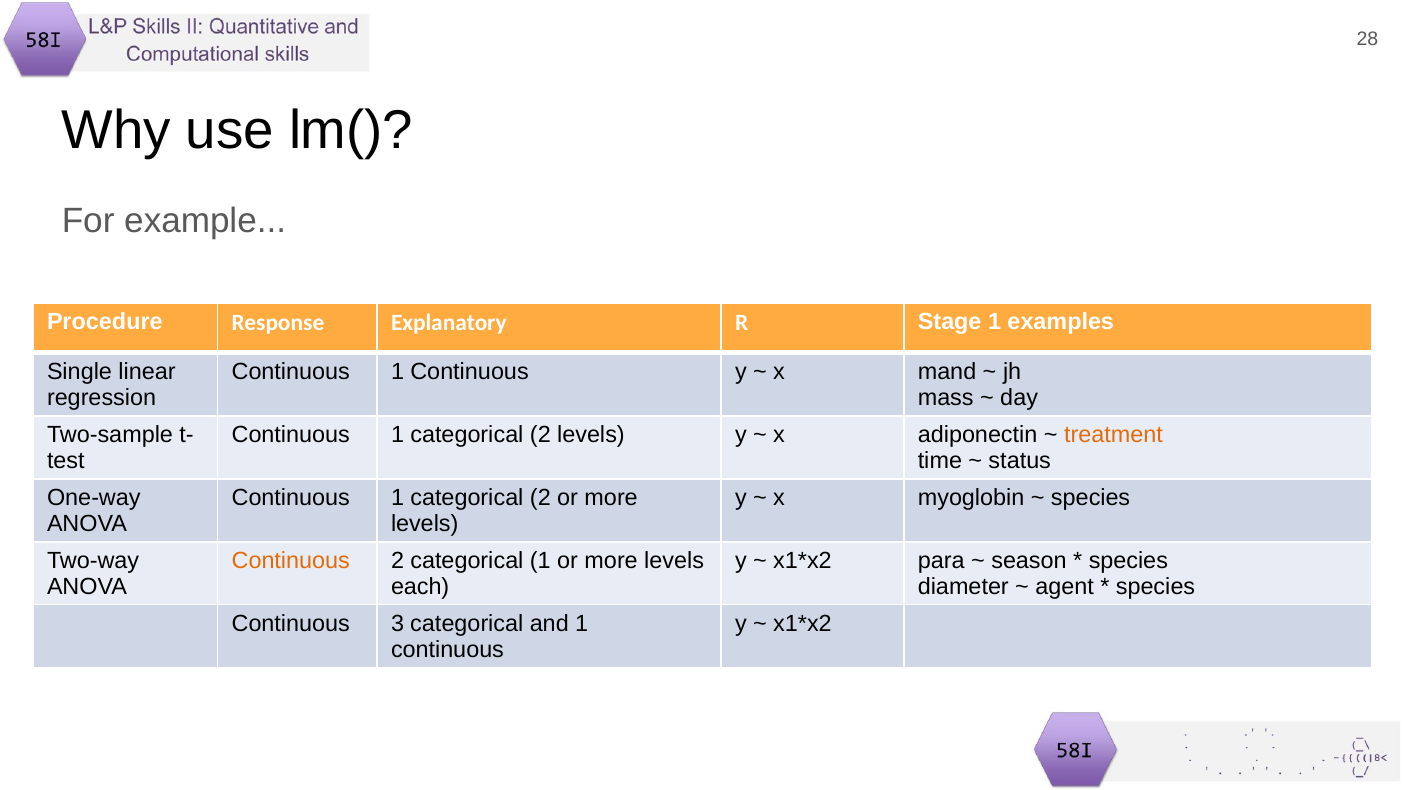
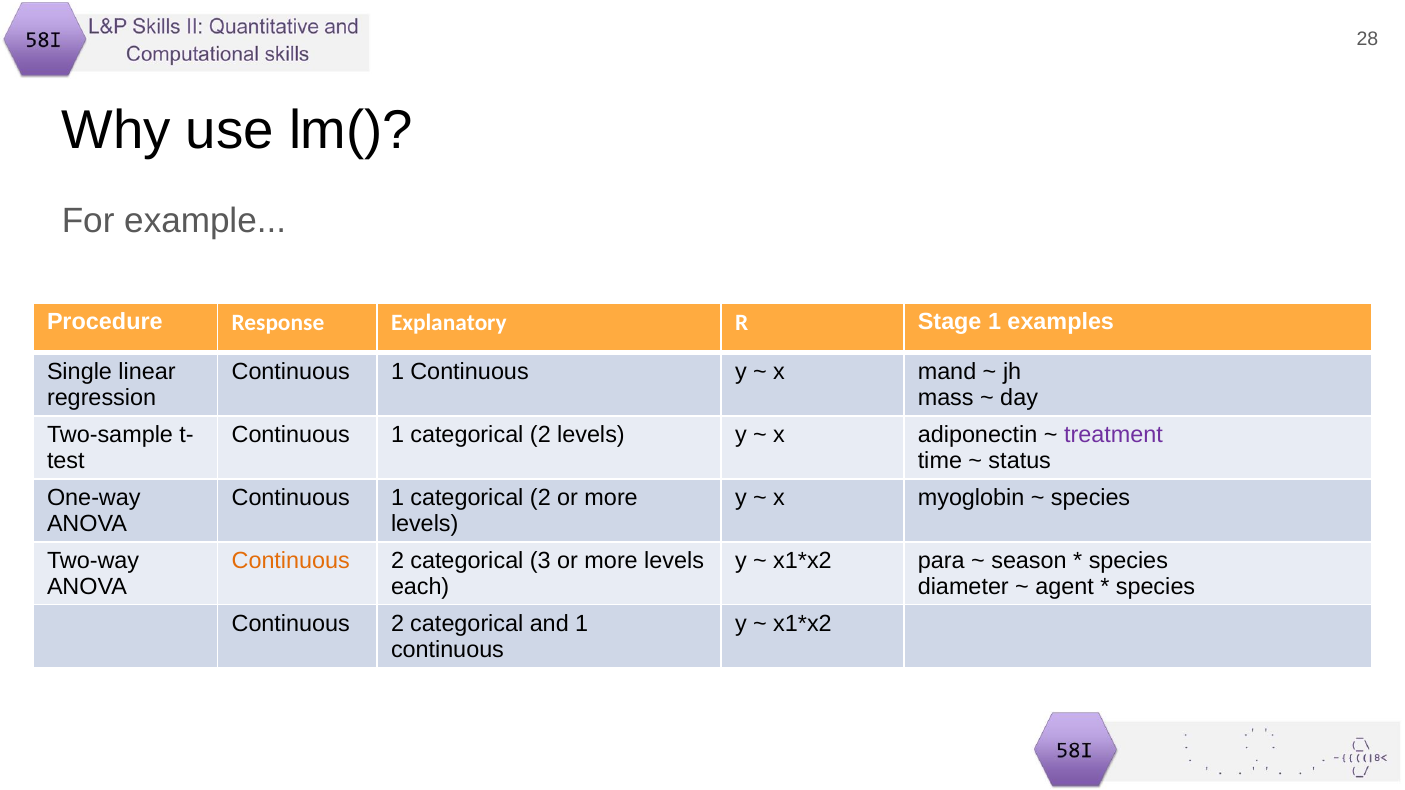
treatment colour: orange -> purple
categorical 1: 1 -> 3
3 at (398, 624): 3 -> 2
